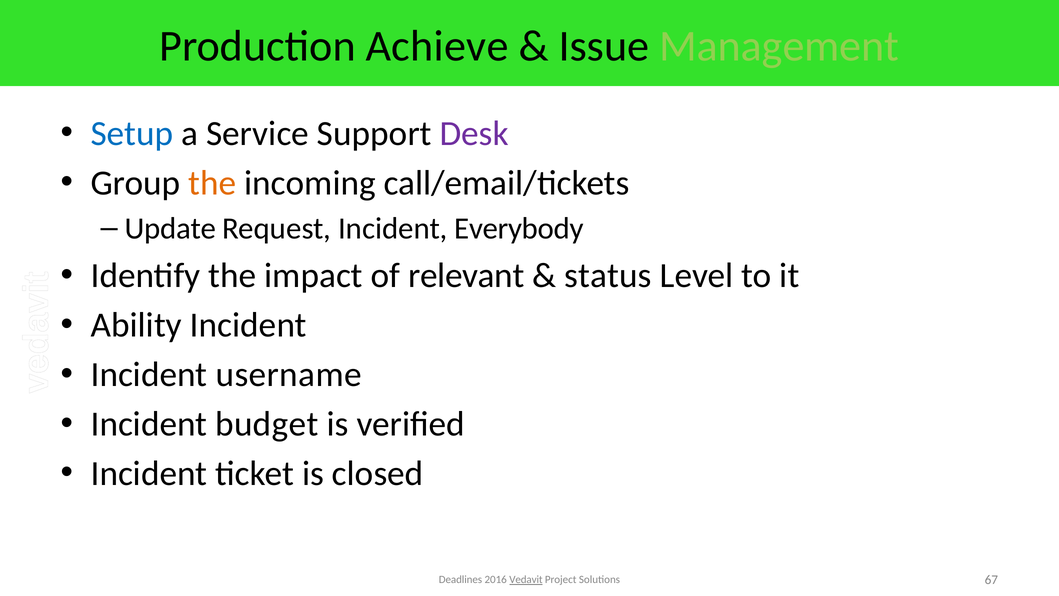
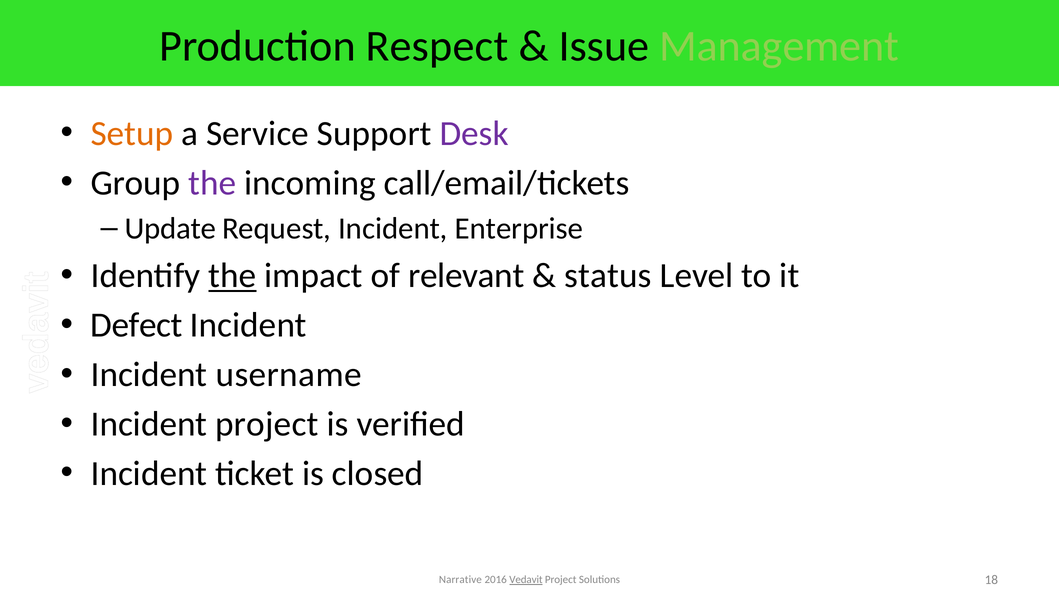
Achieve: Achieve -> Respect
Setup colour: blue -> orange
the at (212, 183) colour: orange -> purple
Everybody: Everybody -> Enterprise
the at (232, 276) underline: none -> present
Ability: Ability -> Defect
Incident budget: budget -> project
Deadlines: Deadlines -> Narrative
67: 67 -> 18
